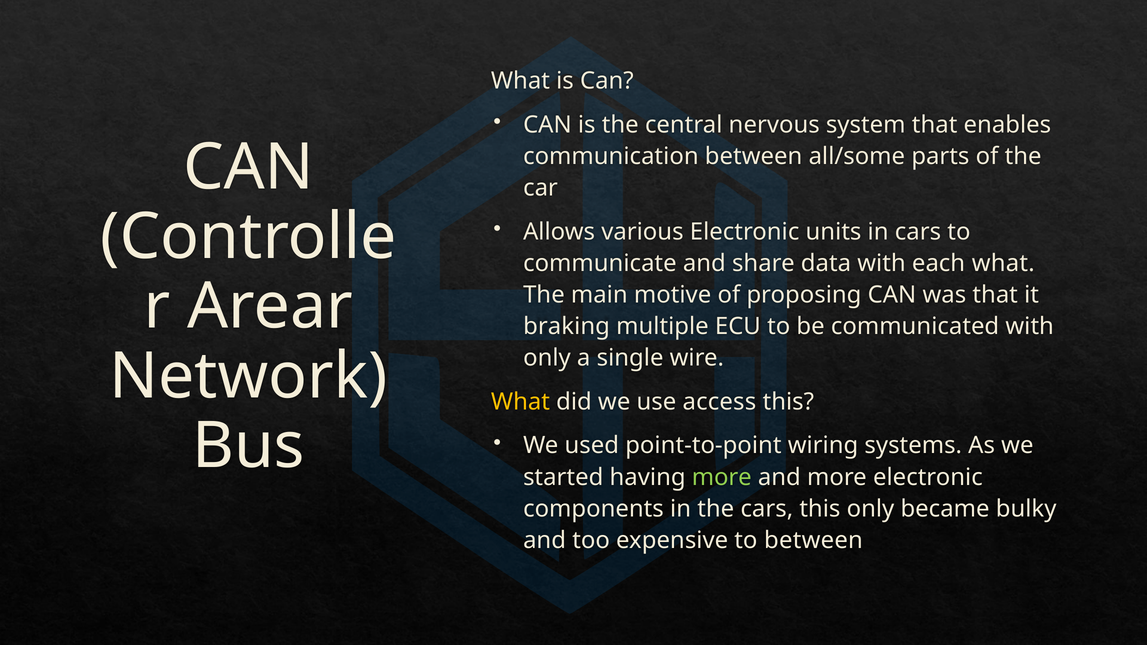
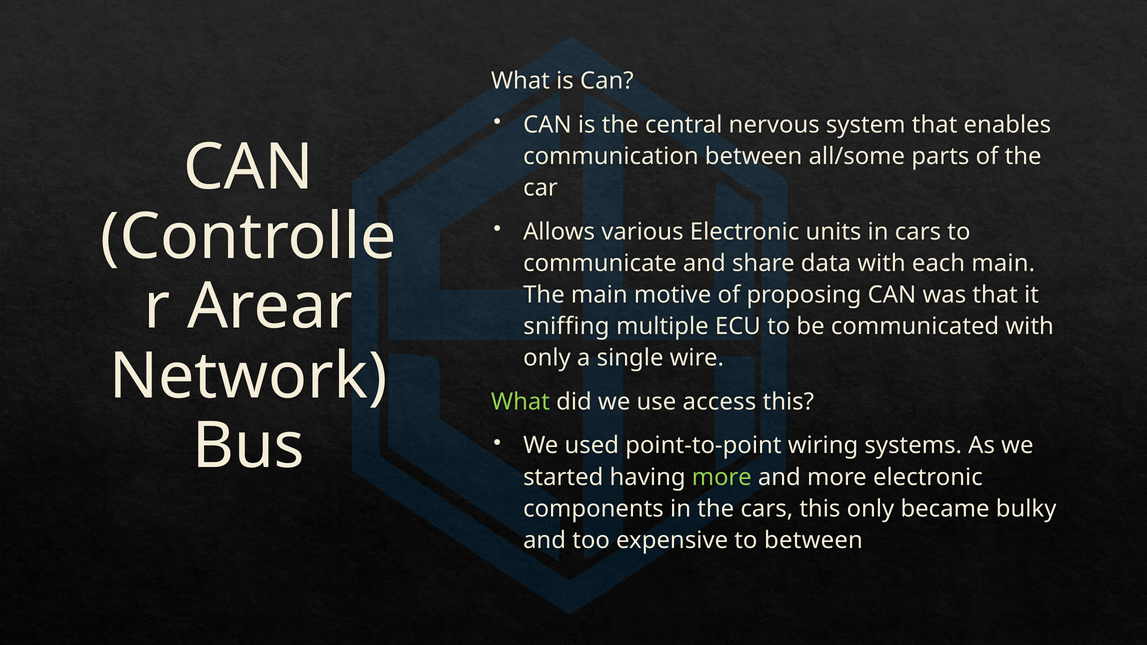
each what: what -> main
braking: braking -> sniffing
What at (520, 402) colour: yellow -> light green
